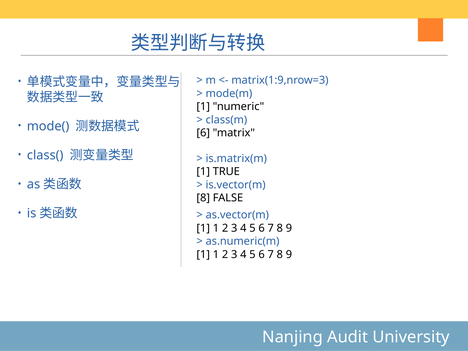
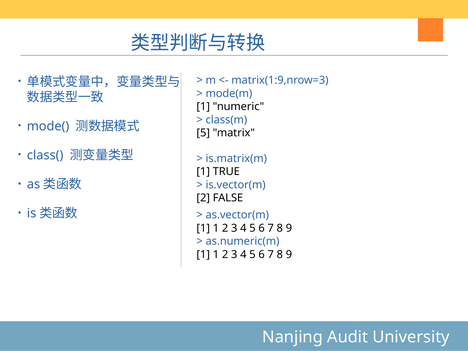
6 at (203, 133): 6 -> 5
8 at (203, 198): 8 -> 2
